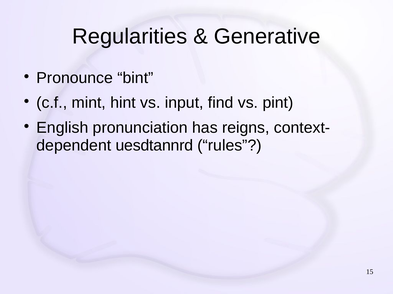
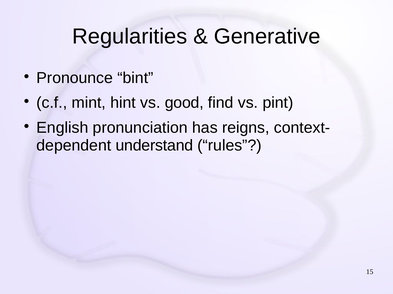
input: input -> good
uesdtannrd: uesdtannrd -> understand
